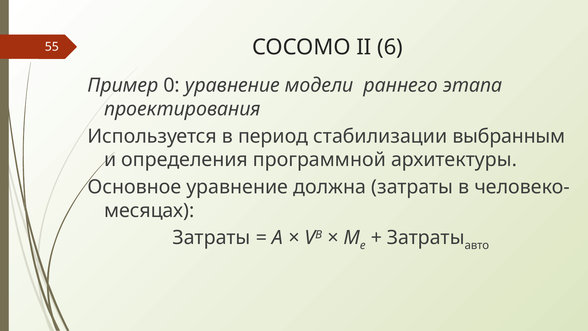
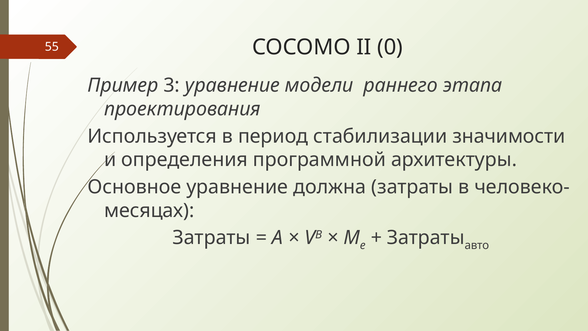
6: 6 -> 0
0: 0 -> 3
выбранным: выбранным -> значимости
